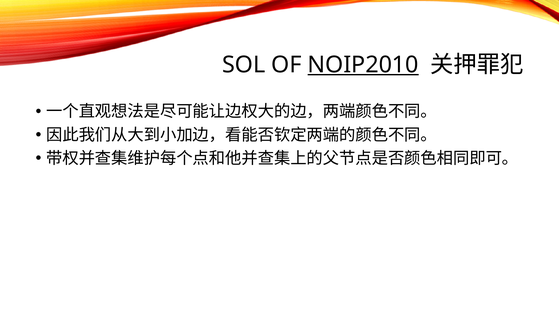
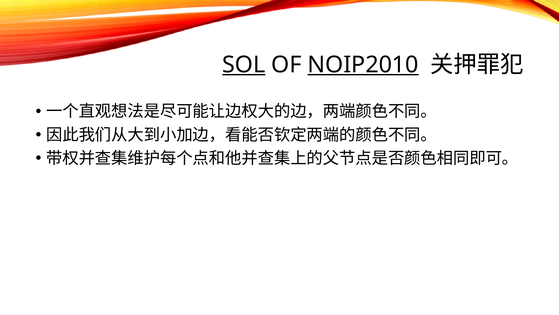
SOL underline: none -> present
